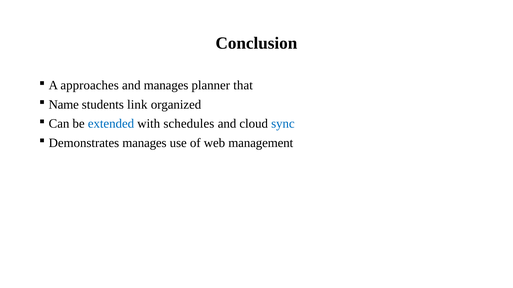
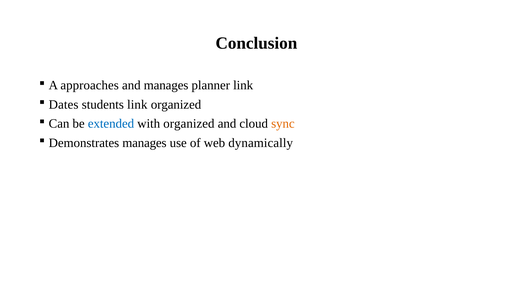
planner that: that -> link
Name: Name -> Dates
with schedules: schedules -> organized
sync colour: blue -> orange
management: management -> dynamically
